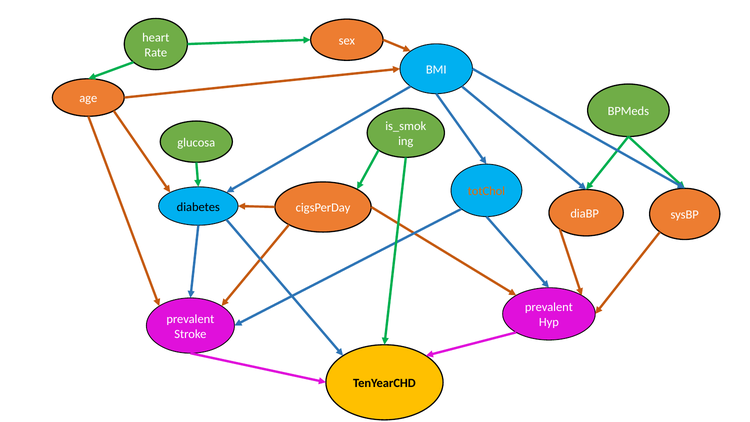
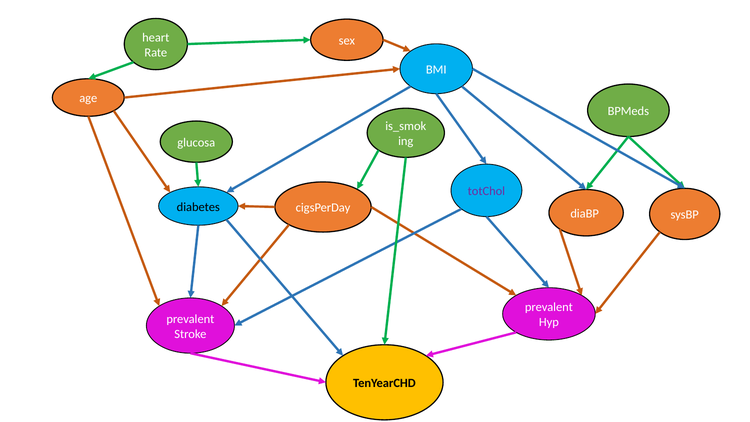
totChol colour: orange -> purple
